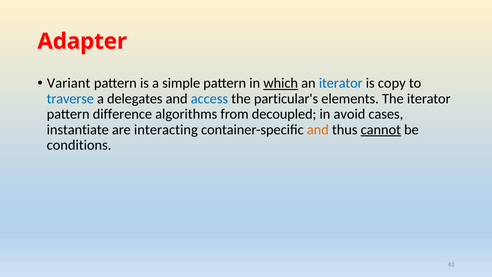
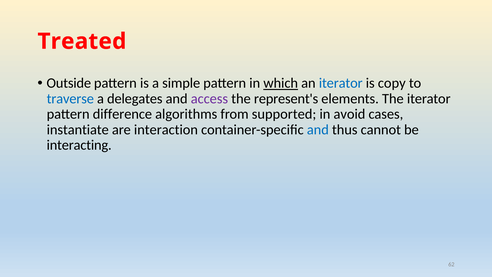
Adapter: Adapter -> Treated
Variant: Variant -> Outside
access colour: blue -> purple
particular's: particular's -> represent's
decoupled: decoupled -> supported
interacting: interacting -> interaction
and at (318, 130) colour: orange -> blue
cannot underline: present -> none
conditions: conditions -> interacting
